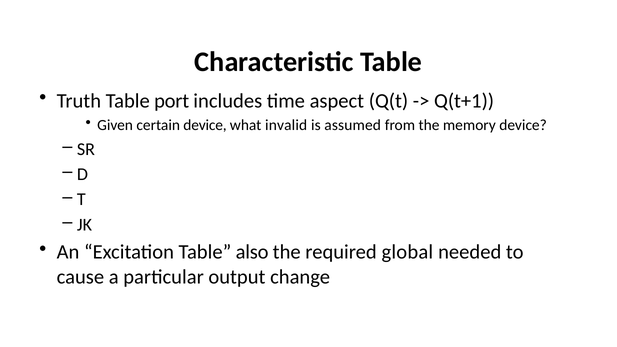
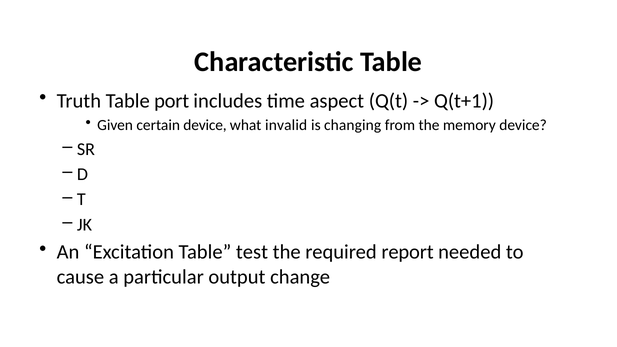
assumed: assumed -> changing
also: also -> test
global: global -> report
